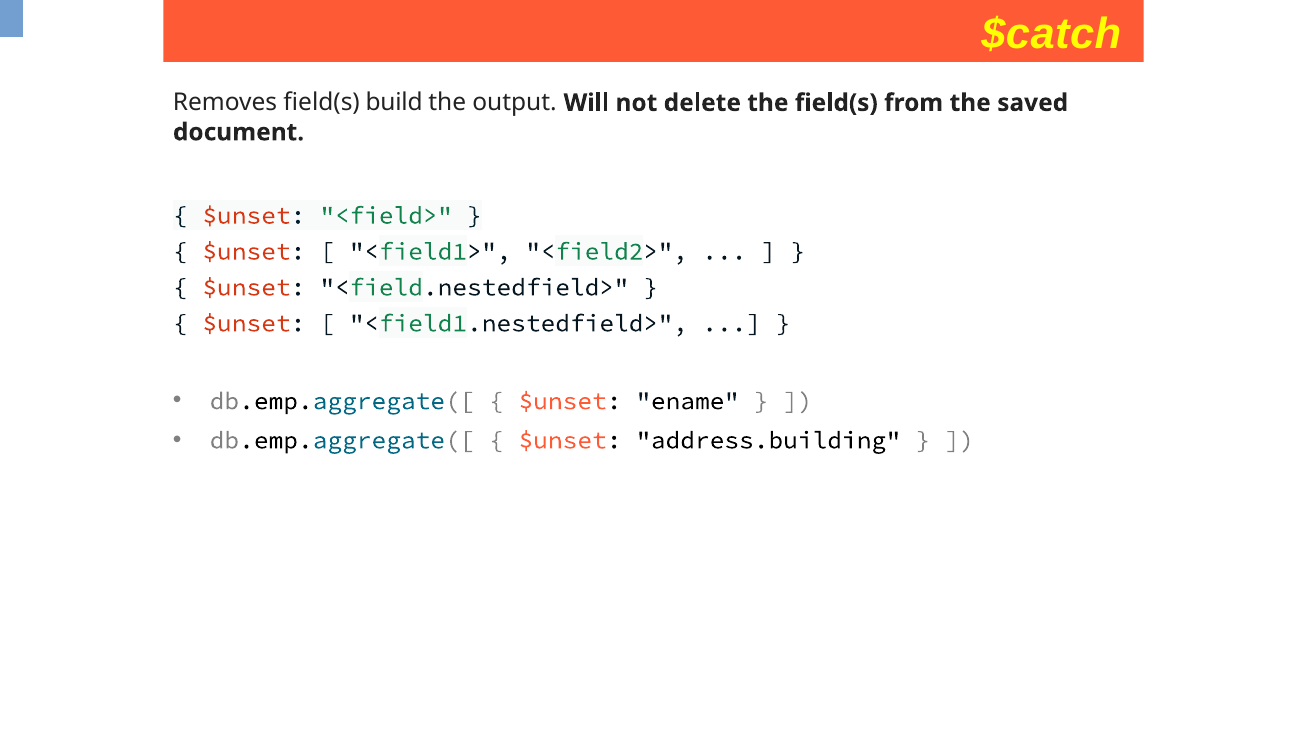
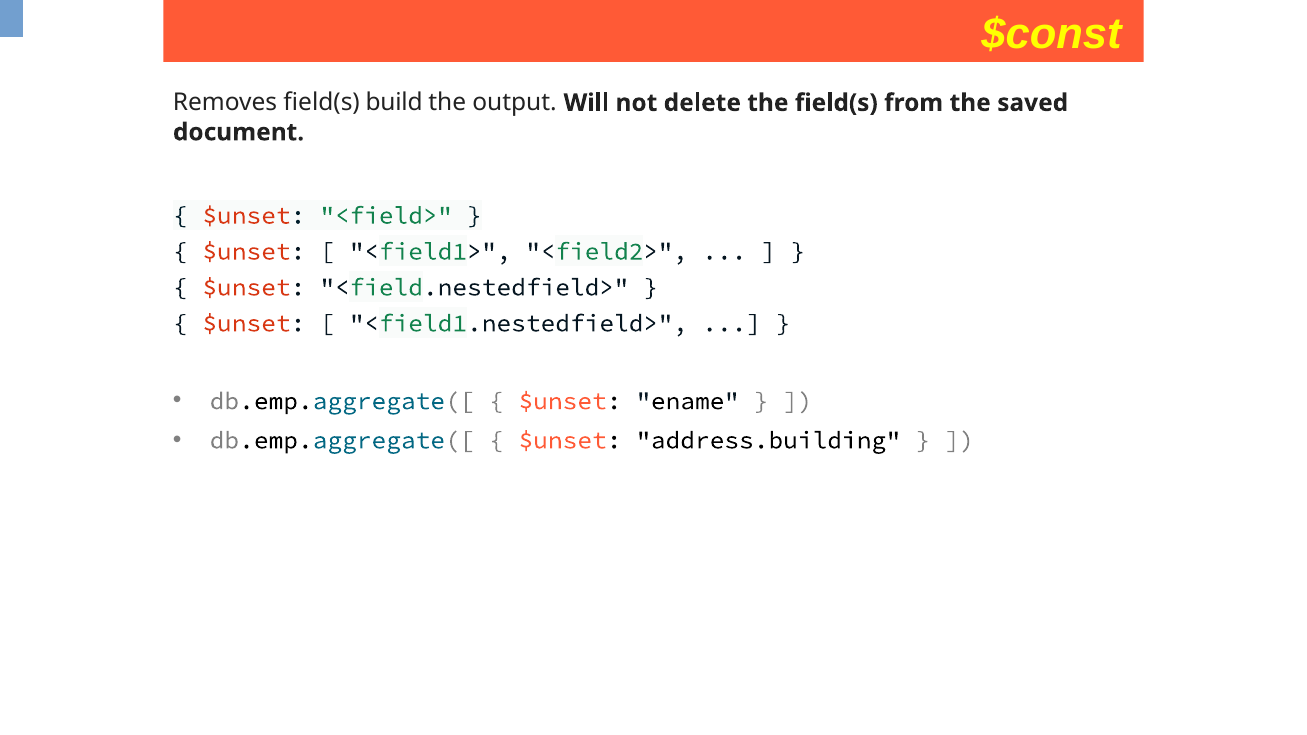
$catch: $catch -> $const
